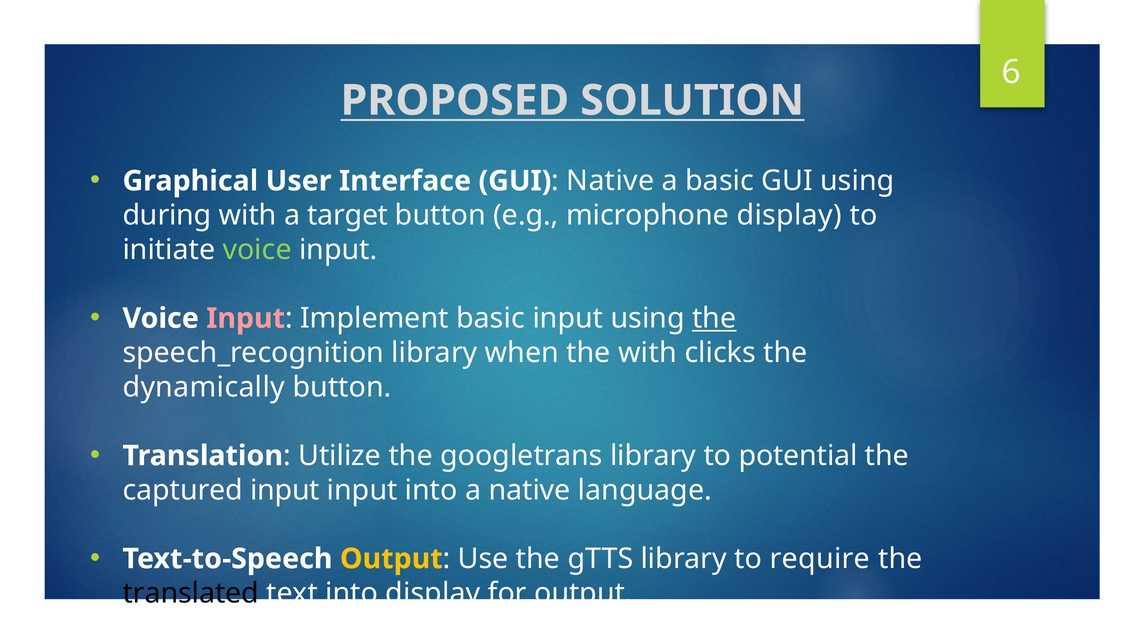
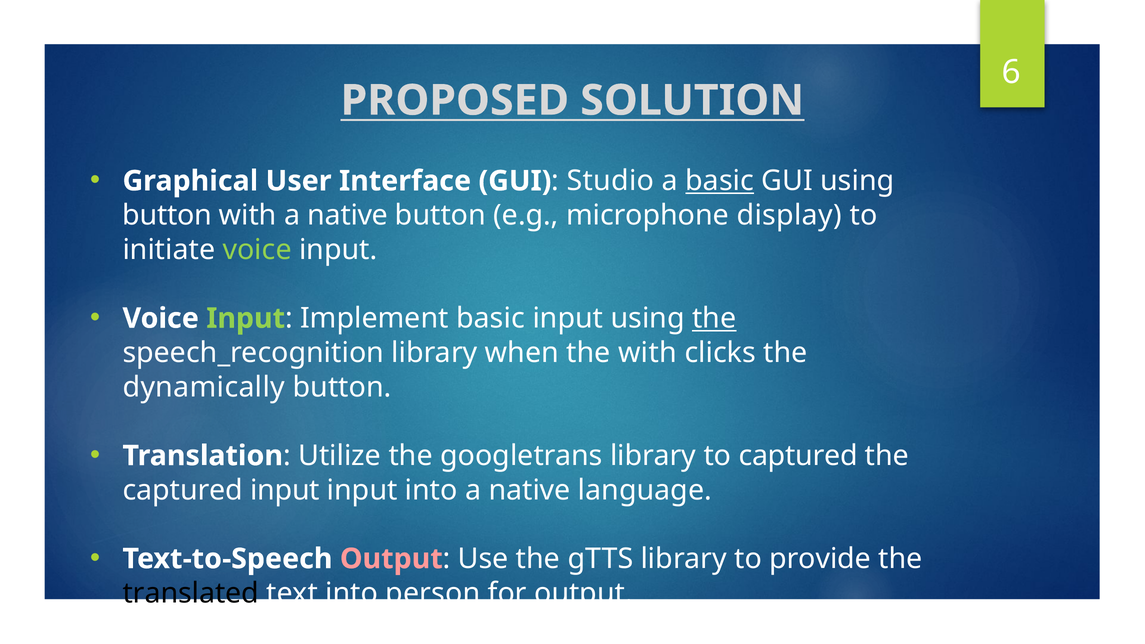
Native at (610, 181): Native -> Studio
basic at (720, 181) underline: none -> present
during at (167, 215): during -> button
with a target: target -> native
Input at (246, 318) colour: pink -> light green
to potential: potential -> captured
Output at (391, 559) colour: yellow -> pink
require: require -> provide
into display: display -> person
